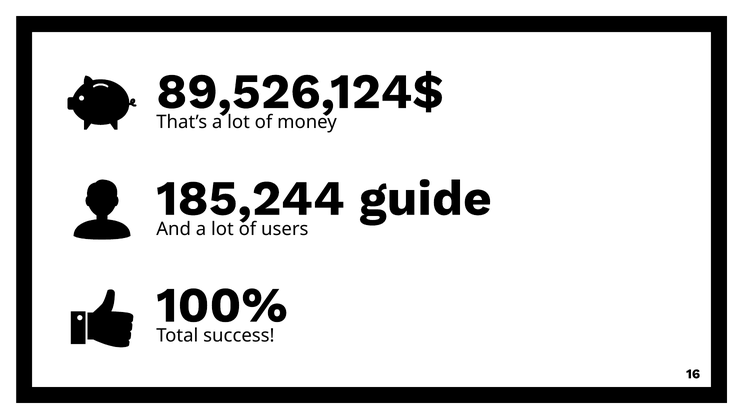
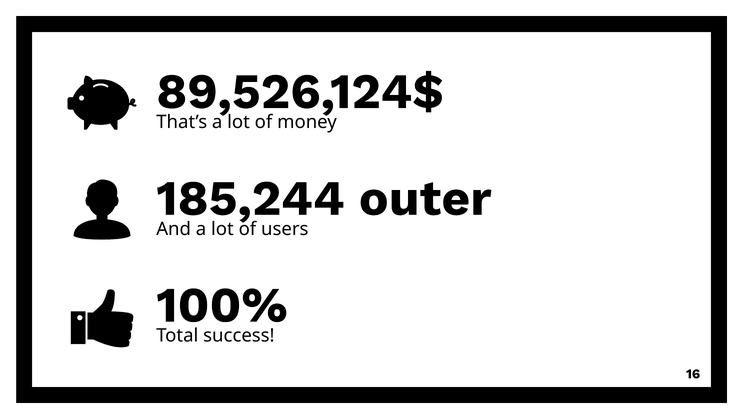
guide: guide -> outer
